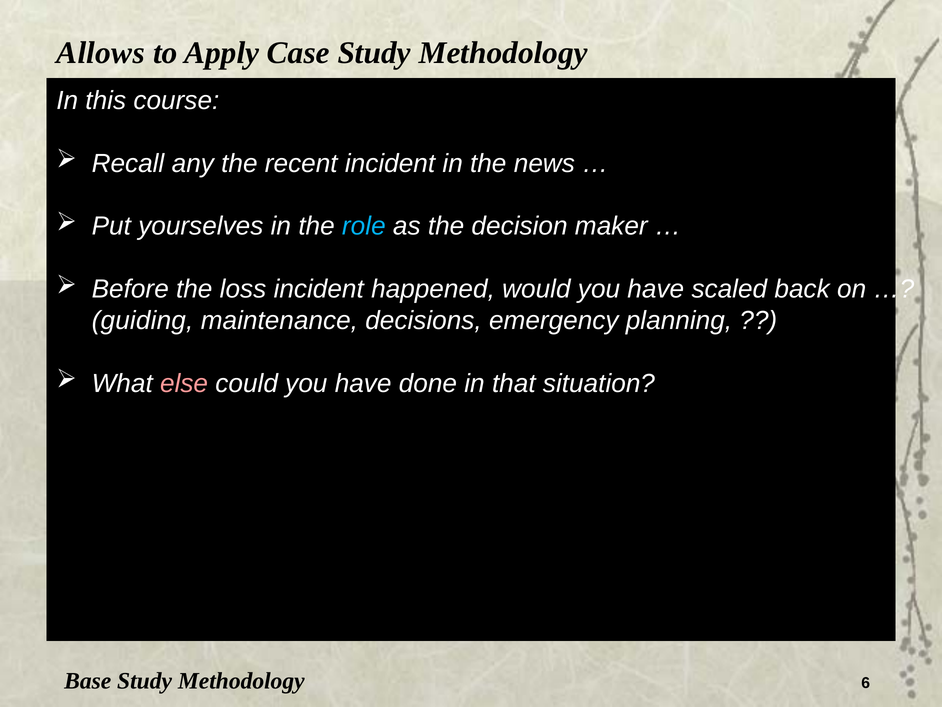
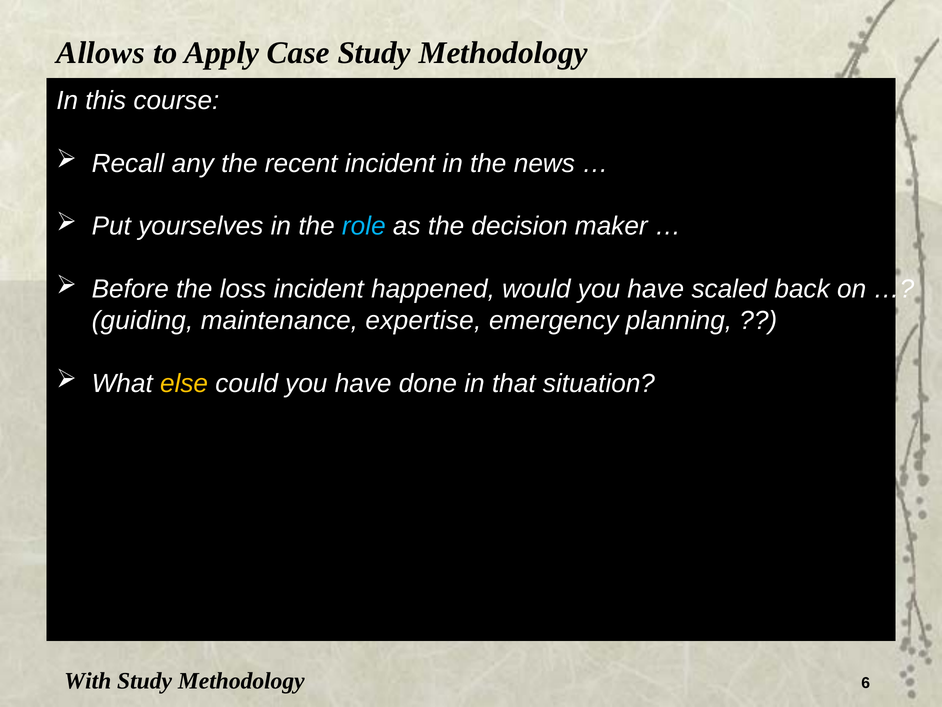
decisions: decisions -> expertise
else colour: pink -> yellow
Base: Base -> With
